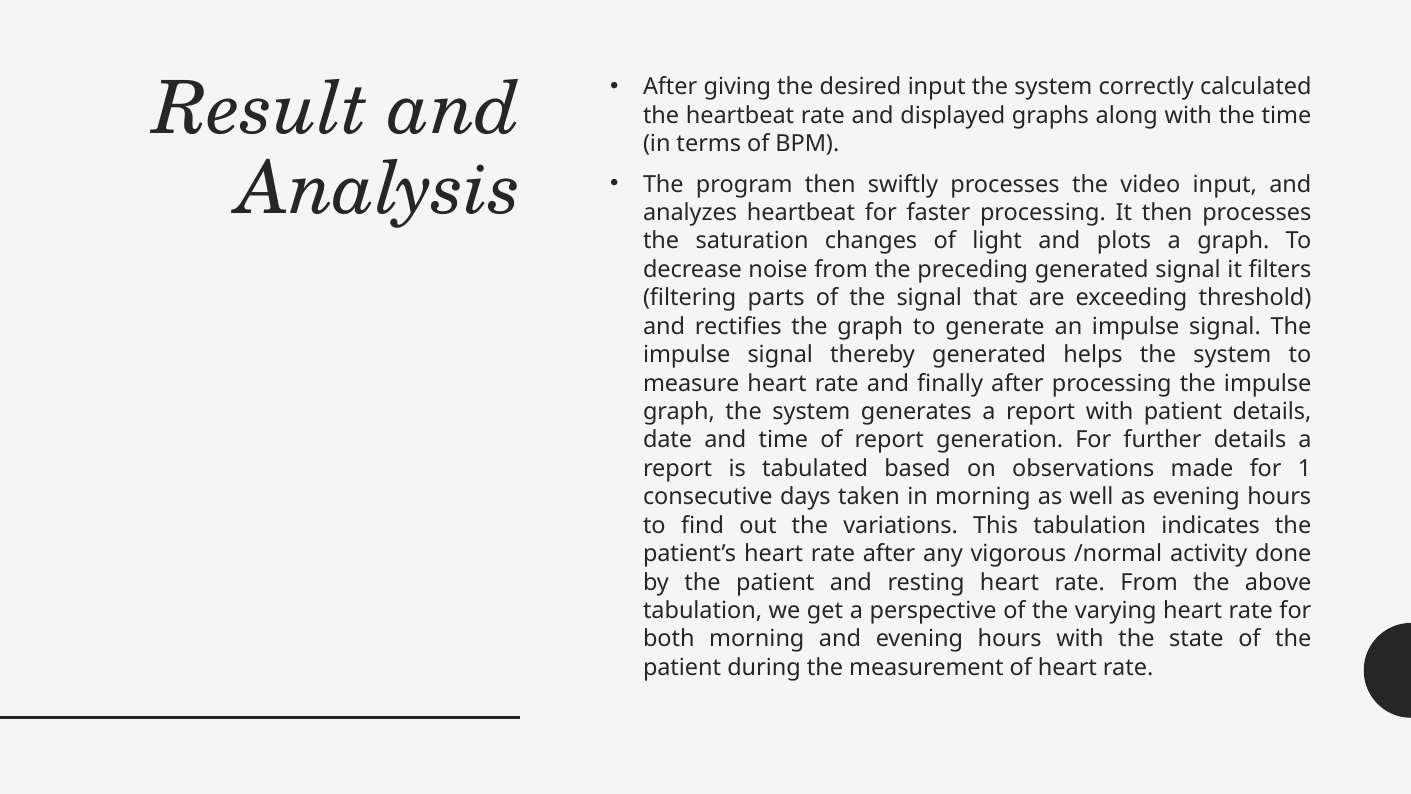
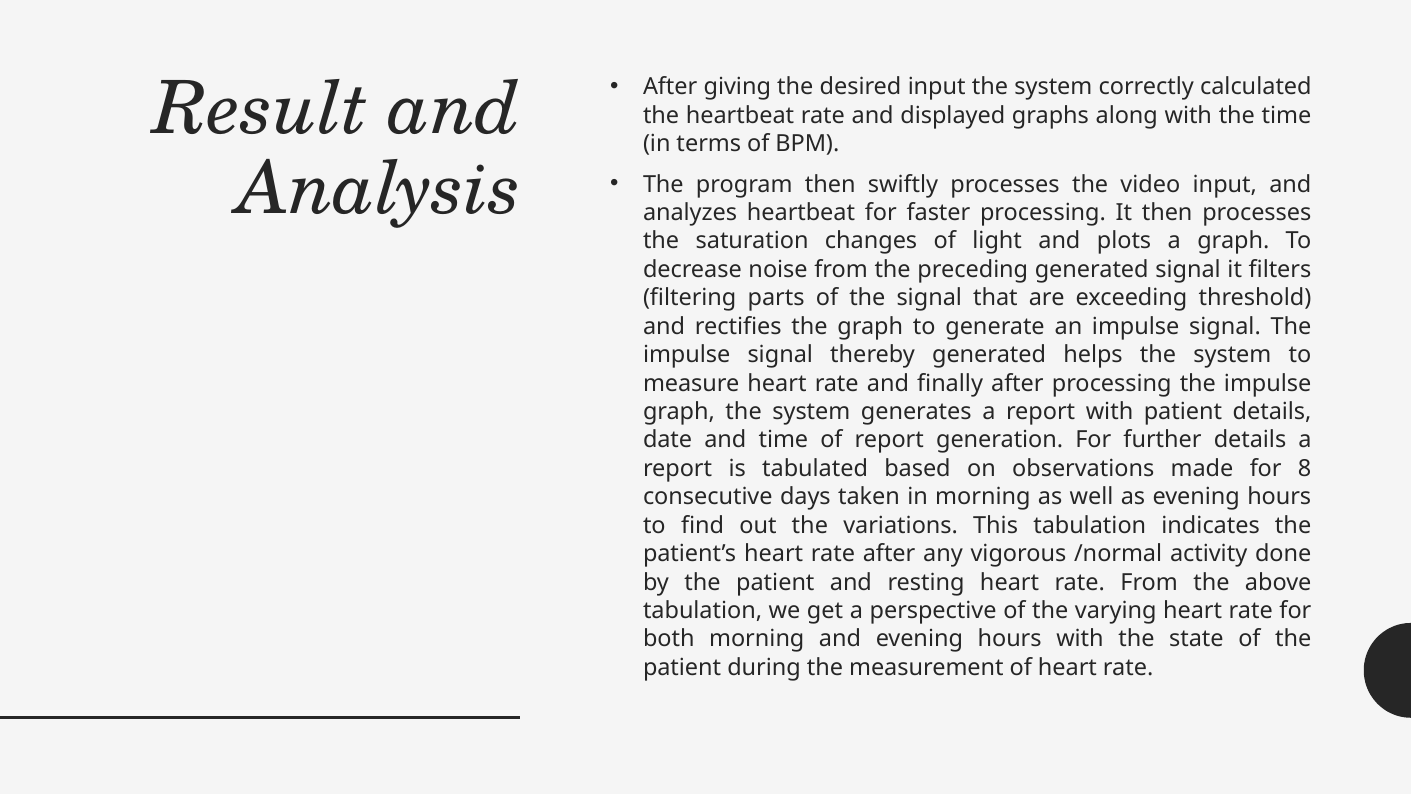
1: 1 -> 8
